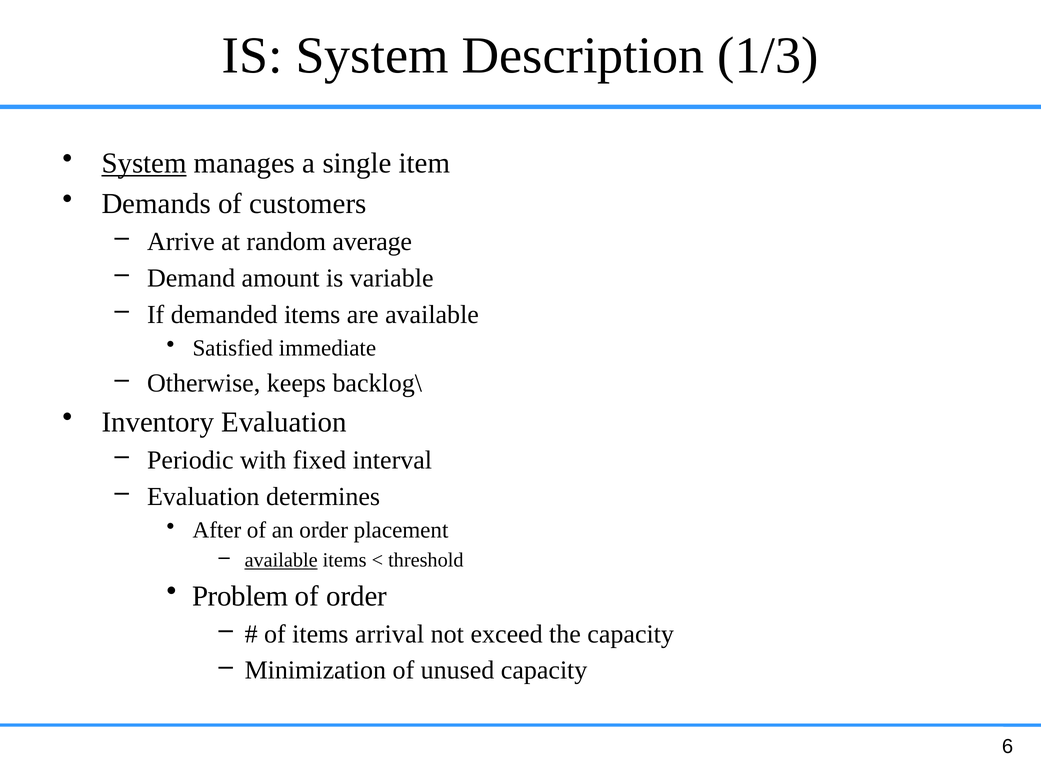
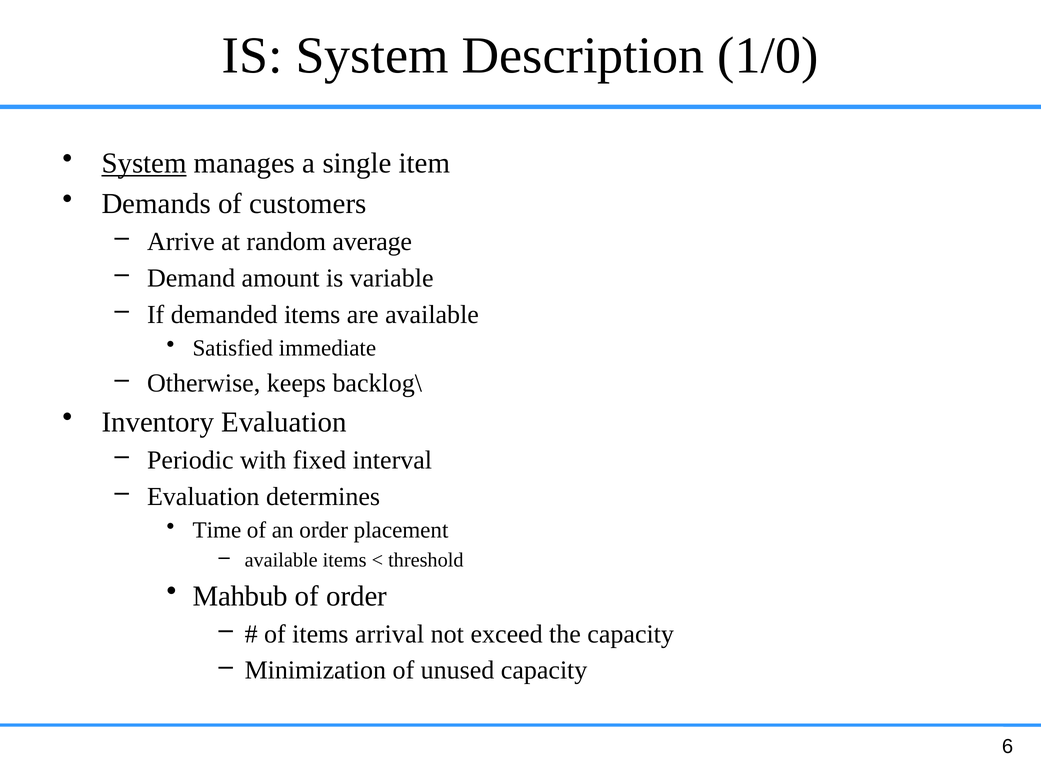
1/3: 1/3 -> 1/0
After: After -> Time
available at (281, 561) underline: present -> none
Problem: Problem -> Mahbub
